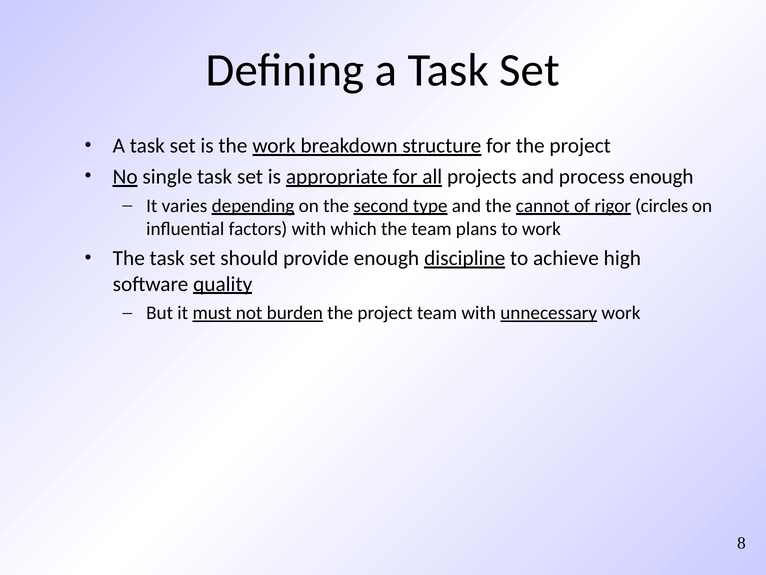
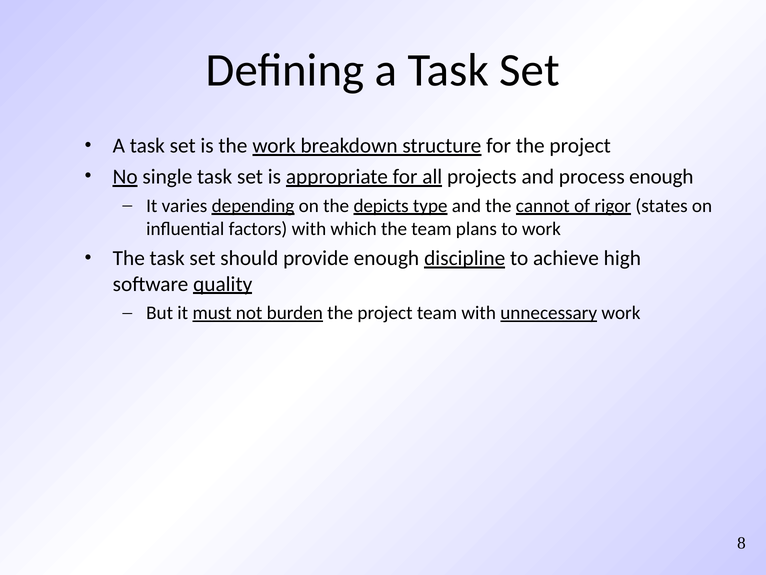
second: second -> depicts
circles: circles -> states
